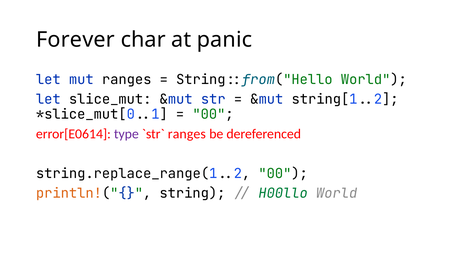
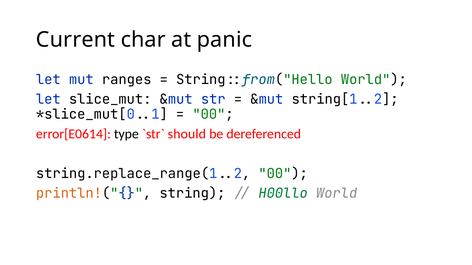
Forever: Forever -> Current
type colour: purple -> black
ranges at (187, 134): ranges -> should
